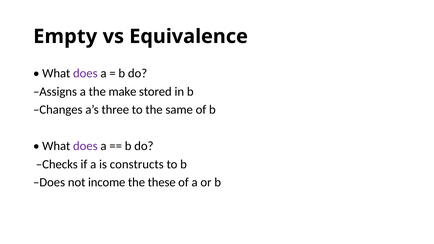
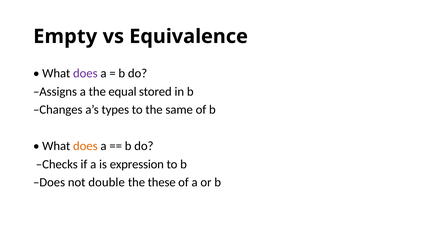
make: make -> equal
three: three -> types
does at (85, 146) colour: purple -> orange
constructs: constructs -> expression
income: income -> double
